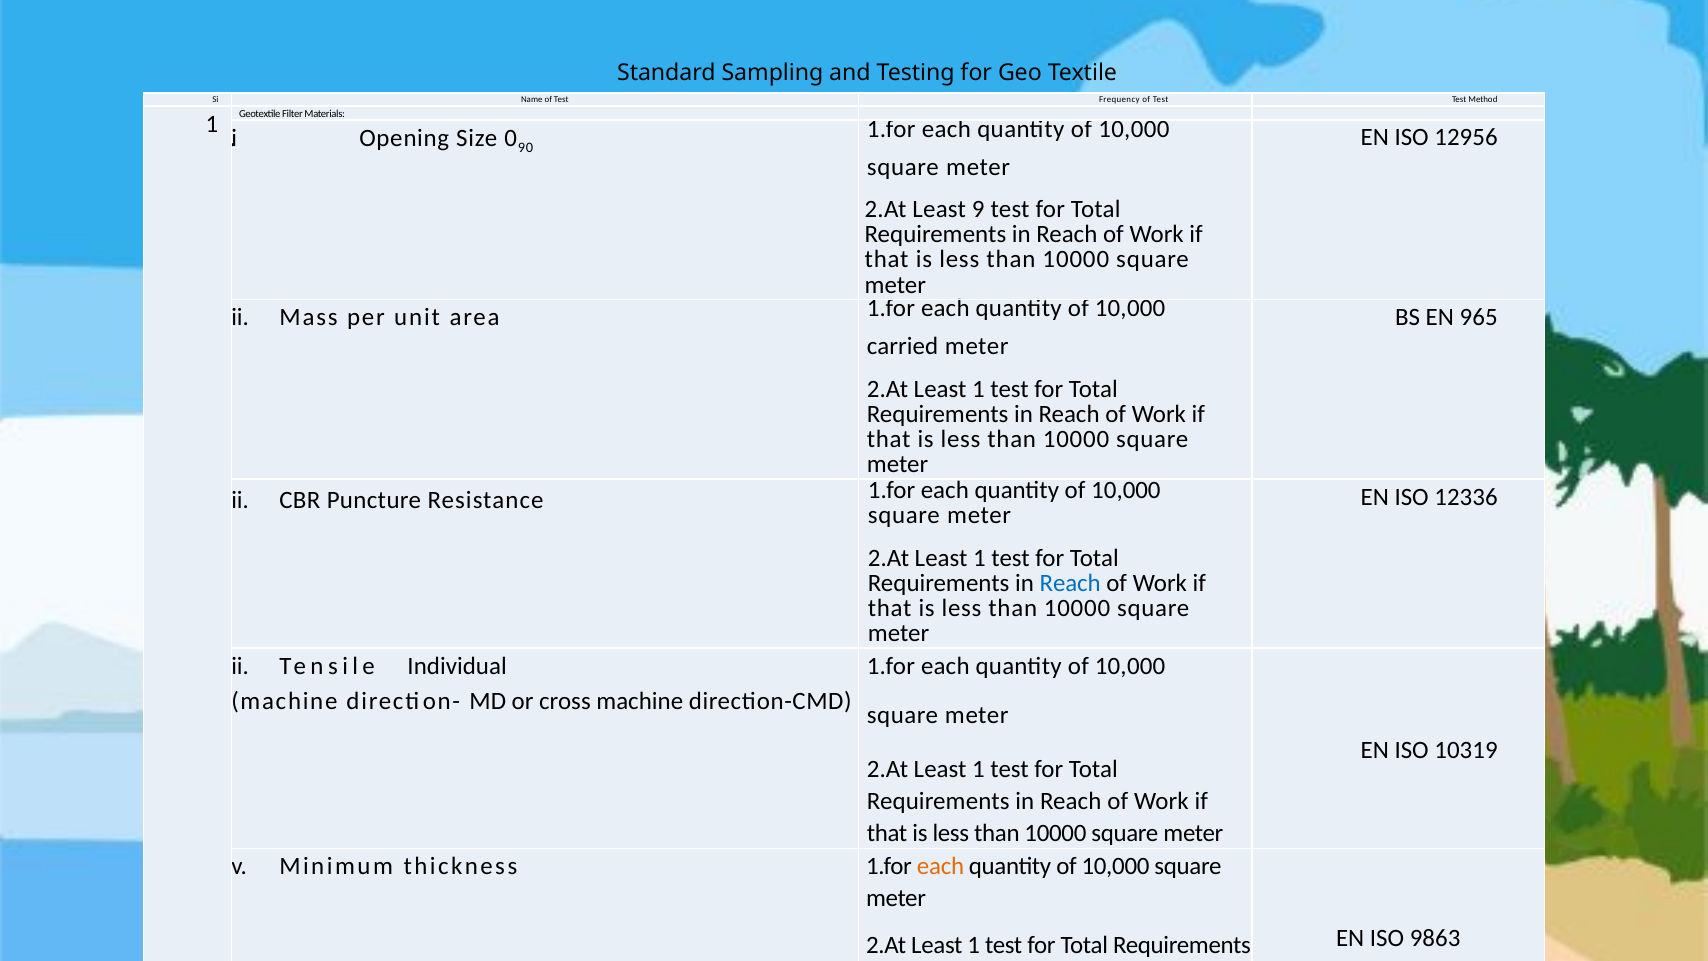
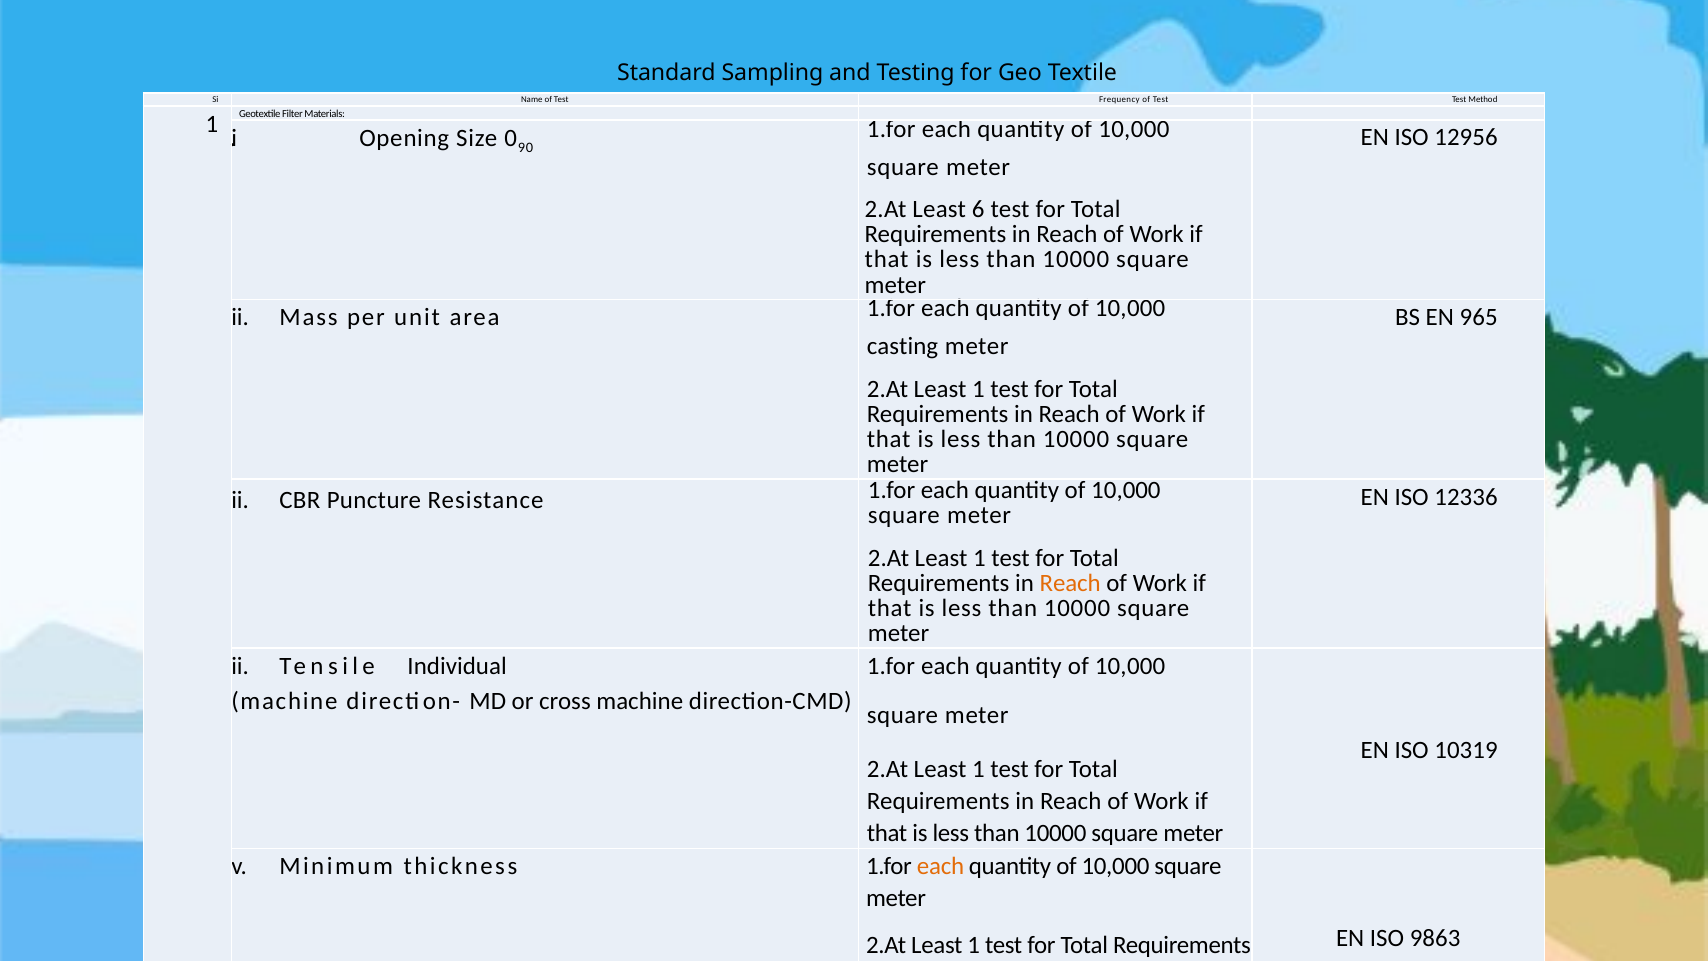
9: 9 -> 6
carried: carried -> casting
Reach at (1070, 583) colour: blue -> orange
